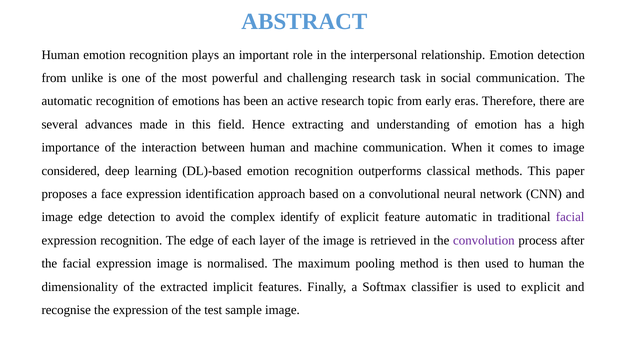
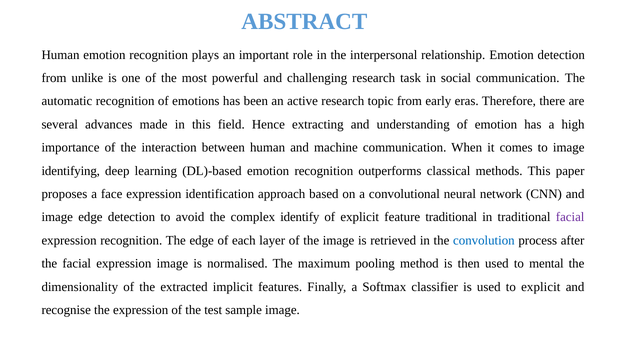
considered: considered -> identifying
feature automatic: automatic -> traditional
convolution colour: purple -> blue
to human: human -> mental
